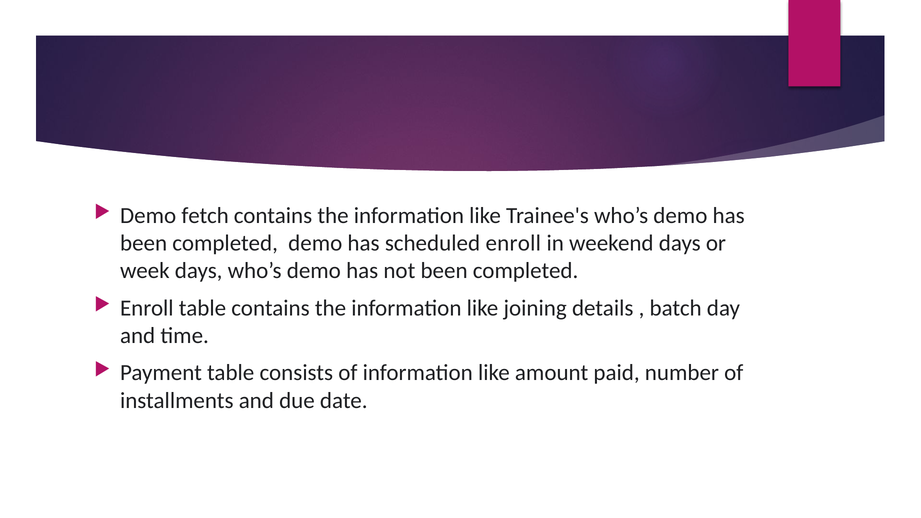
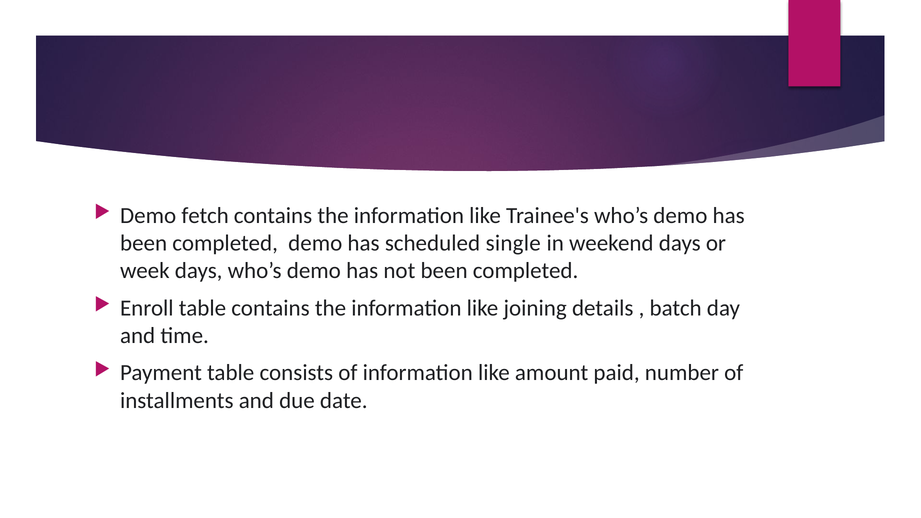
scheduled enroll: enroll -> single
